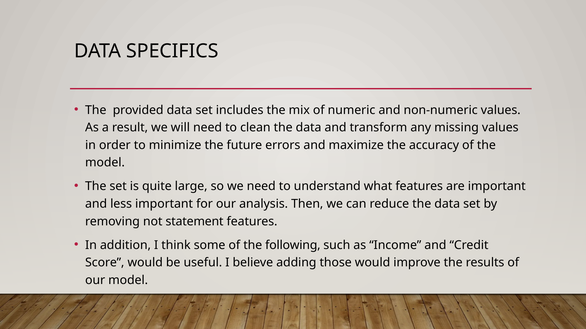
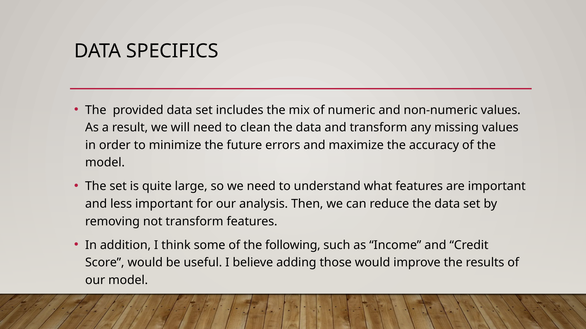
not statement: statement -> transform
